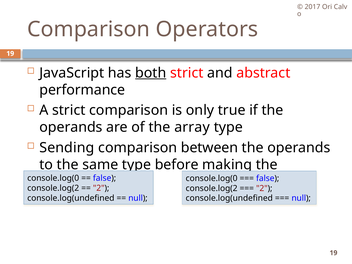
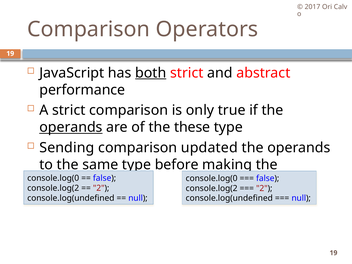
operands at (71, 127) underline: none -> present
array: array -> these
between: between -> updated
